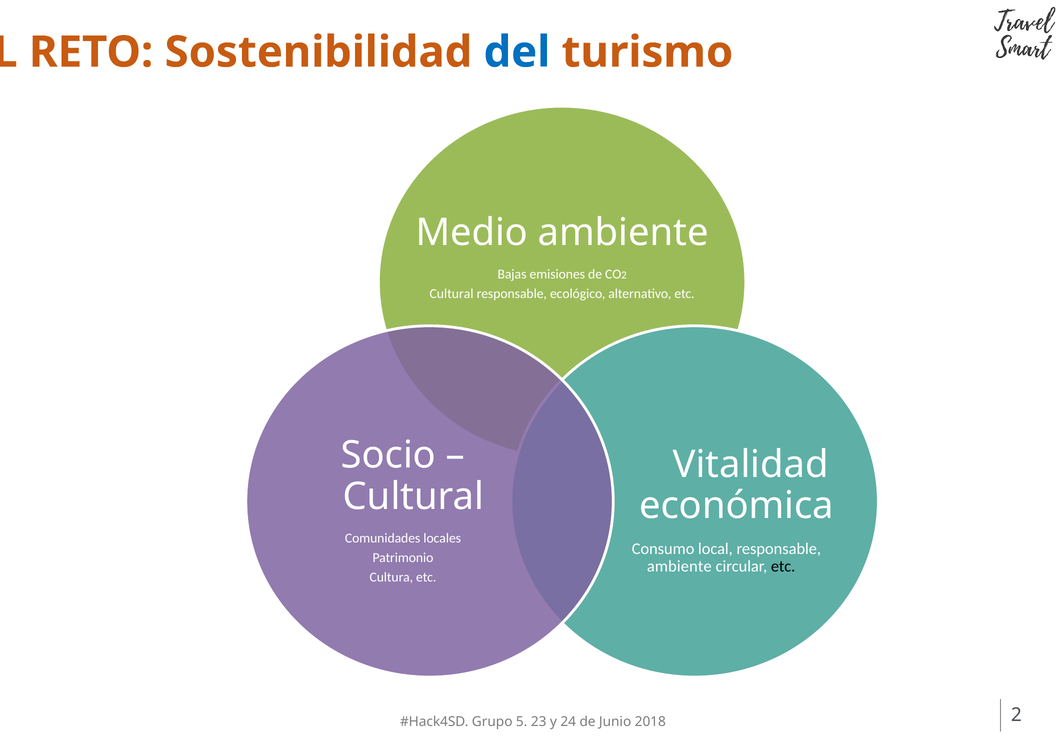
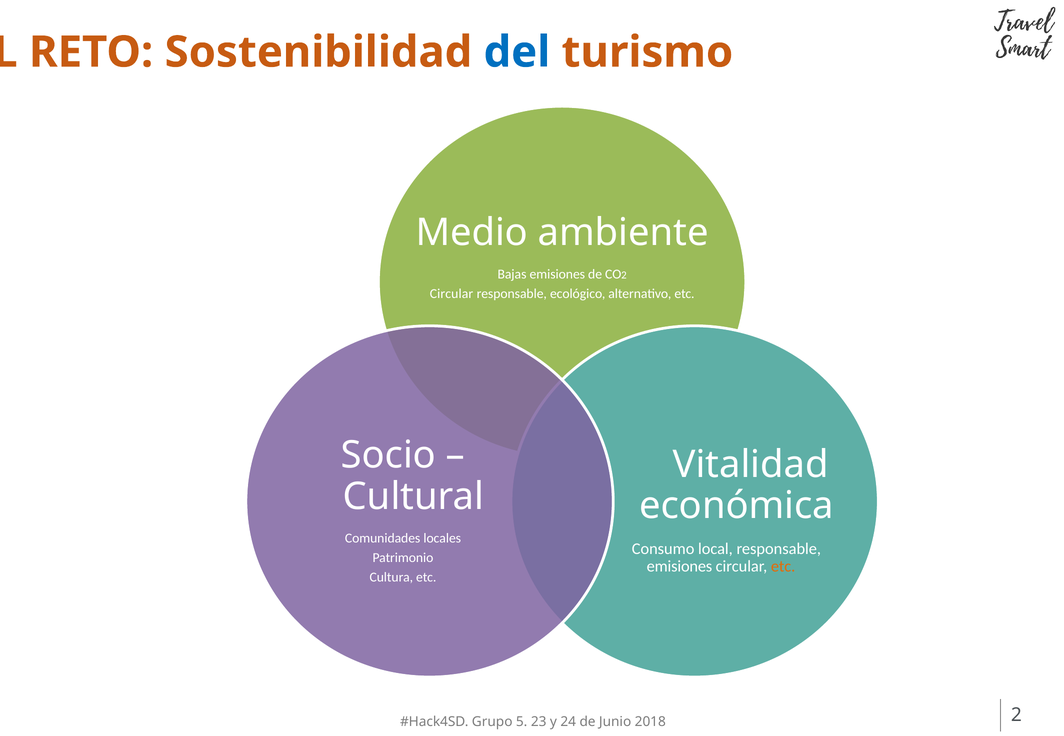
Cultural at (452, 294): Cultural -> Circular
ambiente at (679, 567): ambiente -> emisiones
etc at (783, 567) colour: black -> orange
